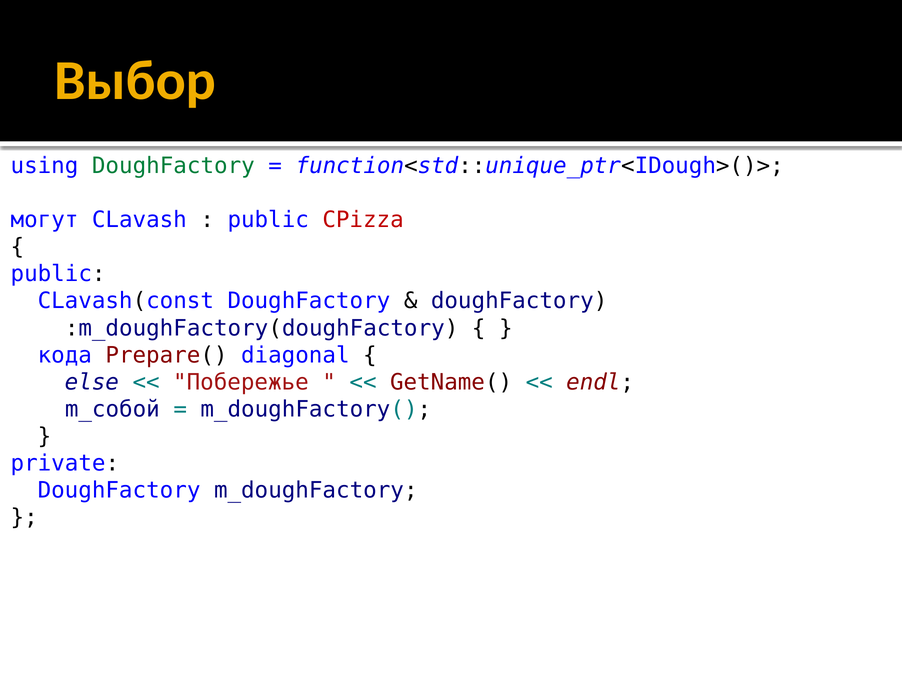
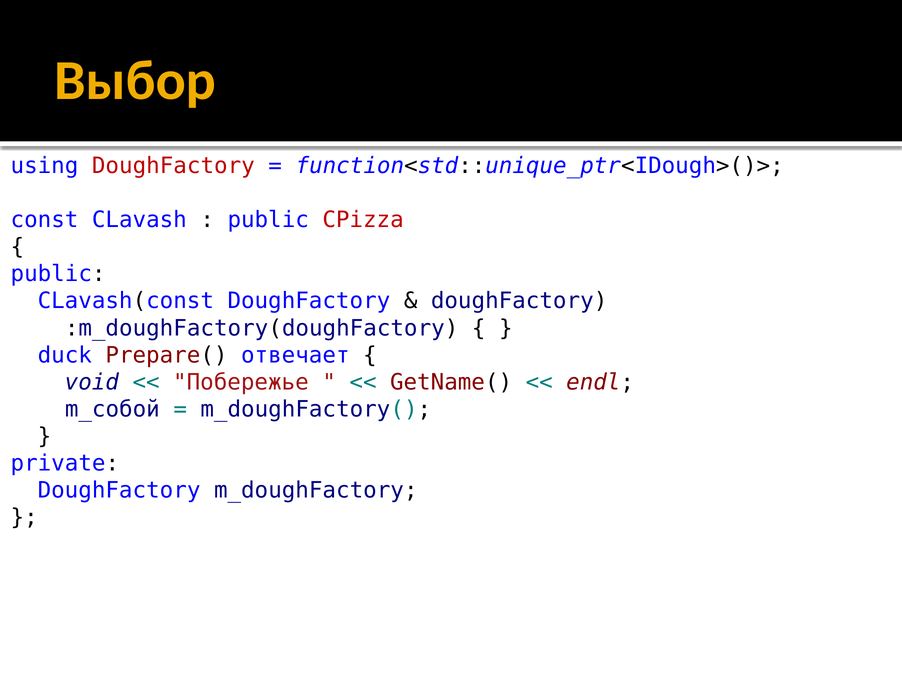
DoughFactory at (173, 166) colour: green -> red
могут: могут -> const
кода: кода -> duck
diagonal: diagonal -> отвечает
else: else -> void
